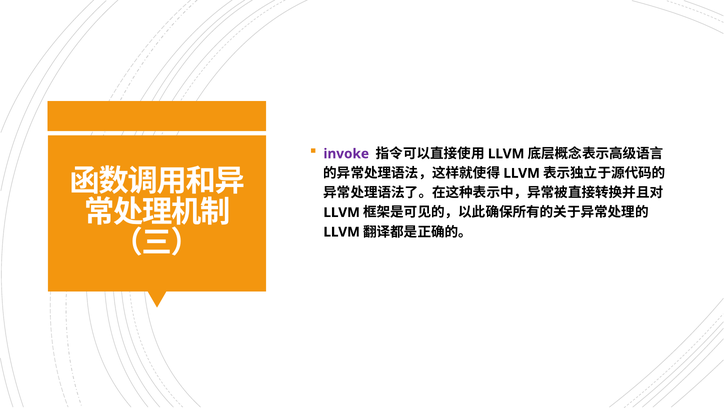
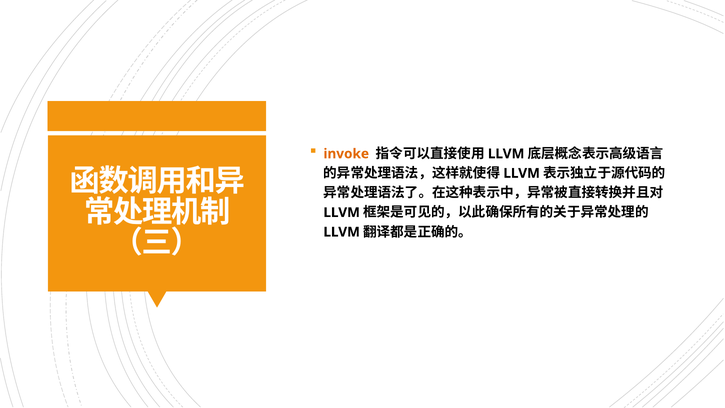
invoke colour: purple -> orange
